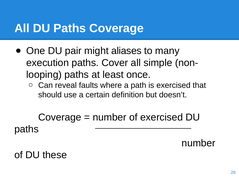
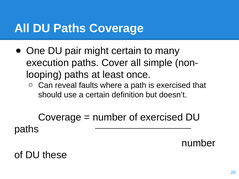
might aliases: aliases -> certain
